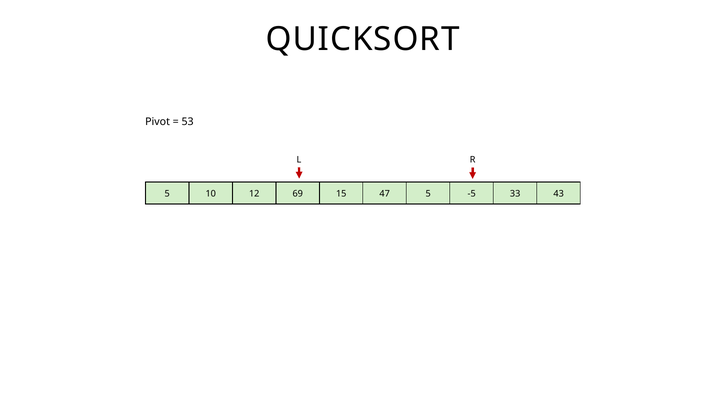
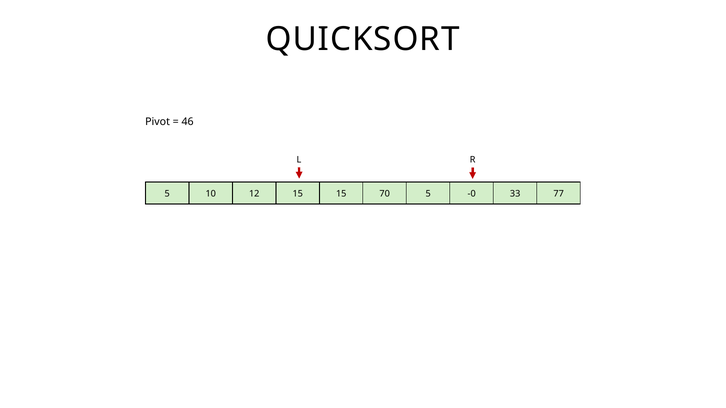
53: 53 -> 46
12 69: 69 -> 15
47: 47 -> 70
-5: -5 -> -0
43: 43 -> 77
